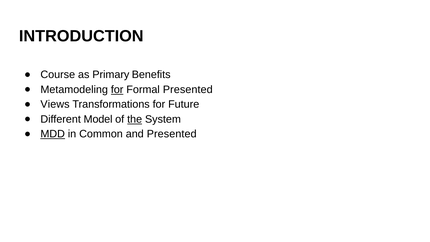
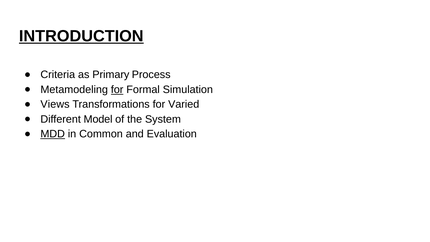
INTRODUCTION underline: none -> present
Course: Course -> Criteria
Benefits: Benefits -> Process
Formal Presented: Presented -> Simulation
Future: Future -> Varied
the underline: present -> none
and Presented: Presented -> Evaluation
